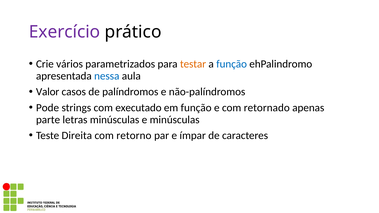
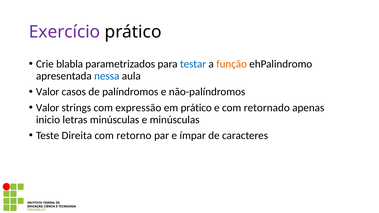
vários: vários -> blabla
testar colour: orange -> blue
função at (232, 64) colour: blue -> orange
Pode at (48, 108): Pode -> Valor
executado: executado -> expressão
em função: função -> prático
parte: parte -> inicio
